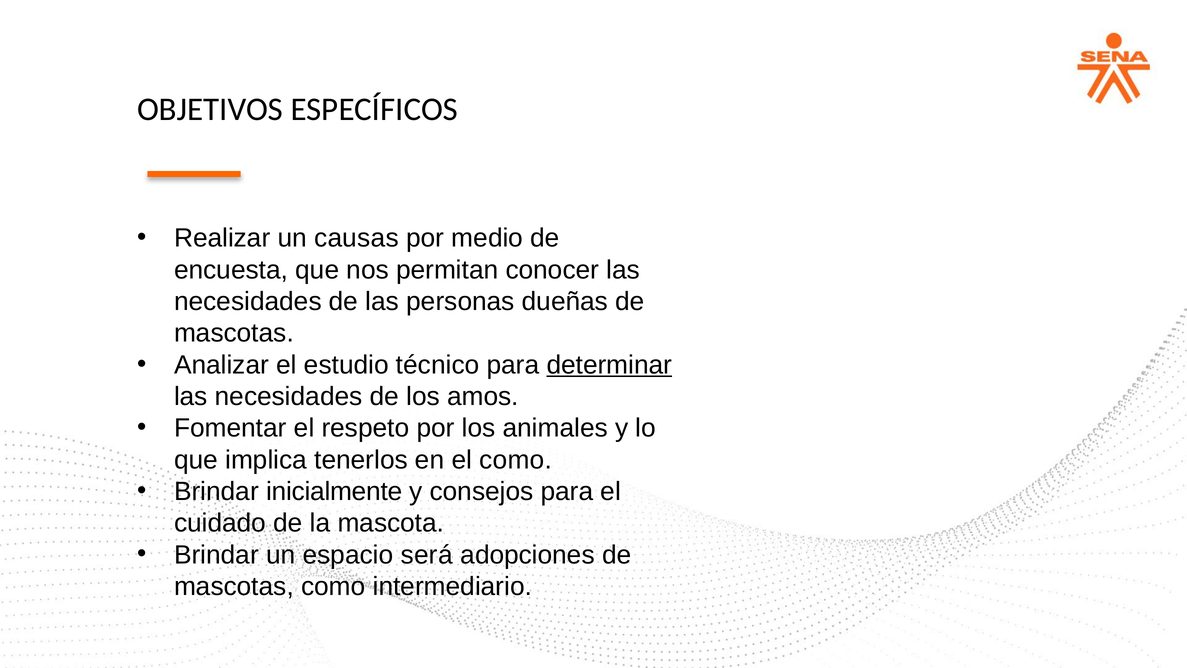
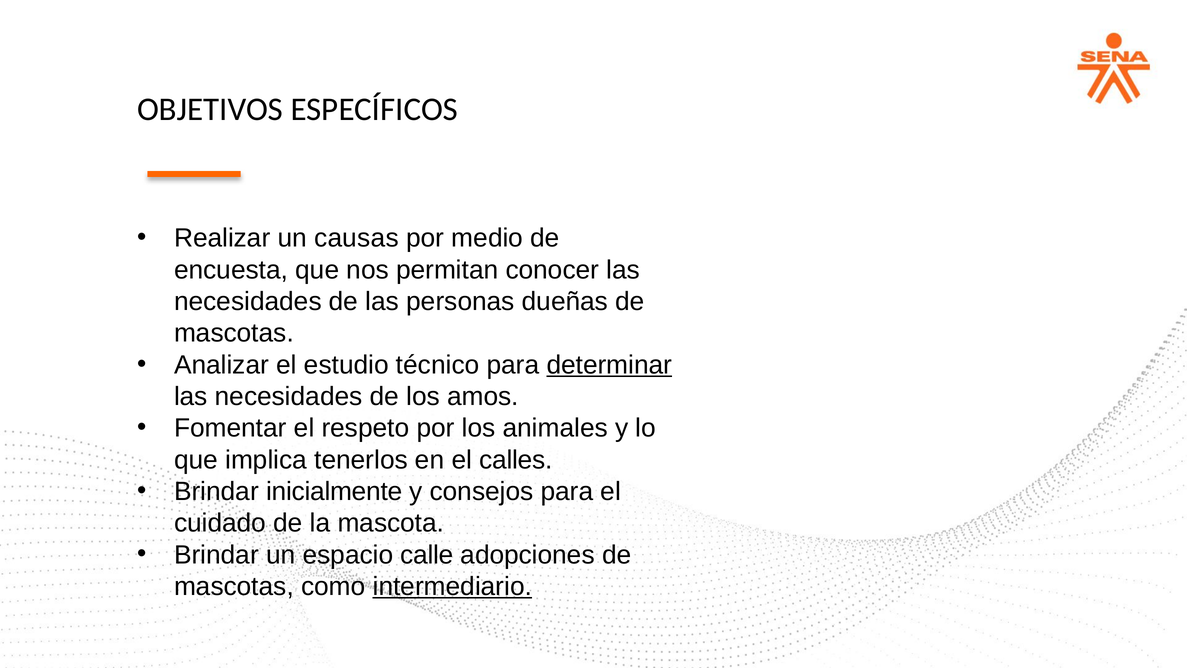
el como: como -> calles
será: será -> calle
intermediario underline: none -> present
